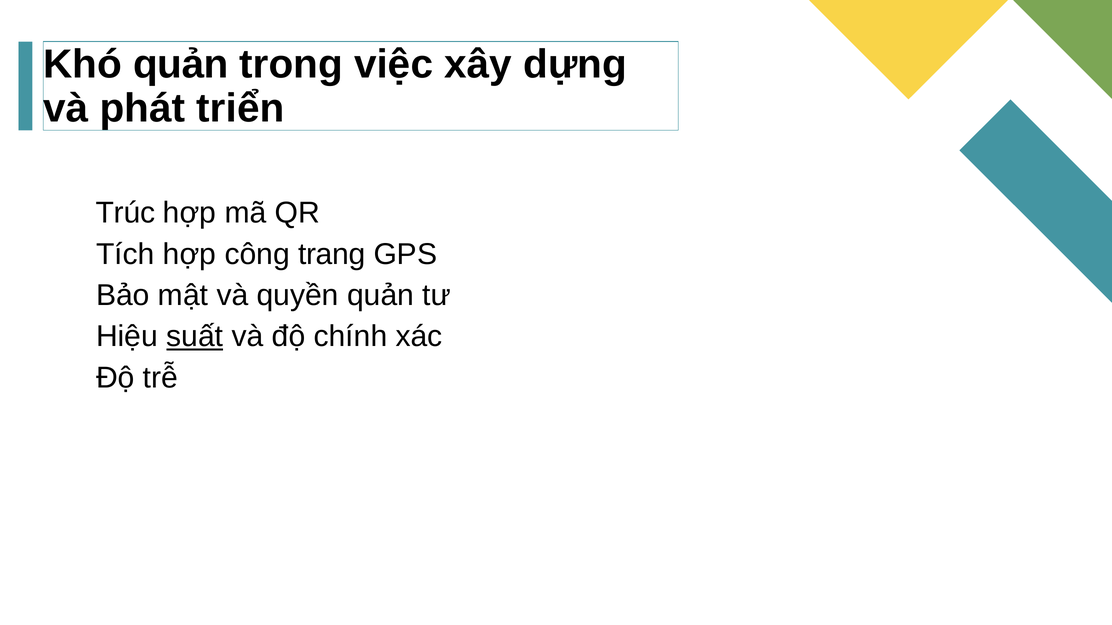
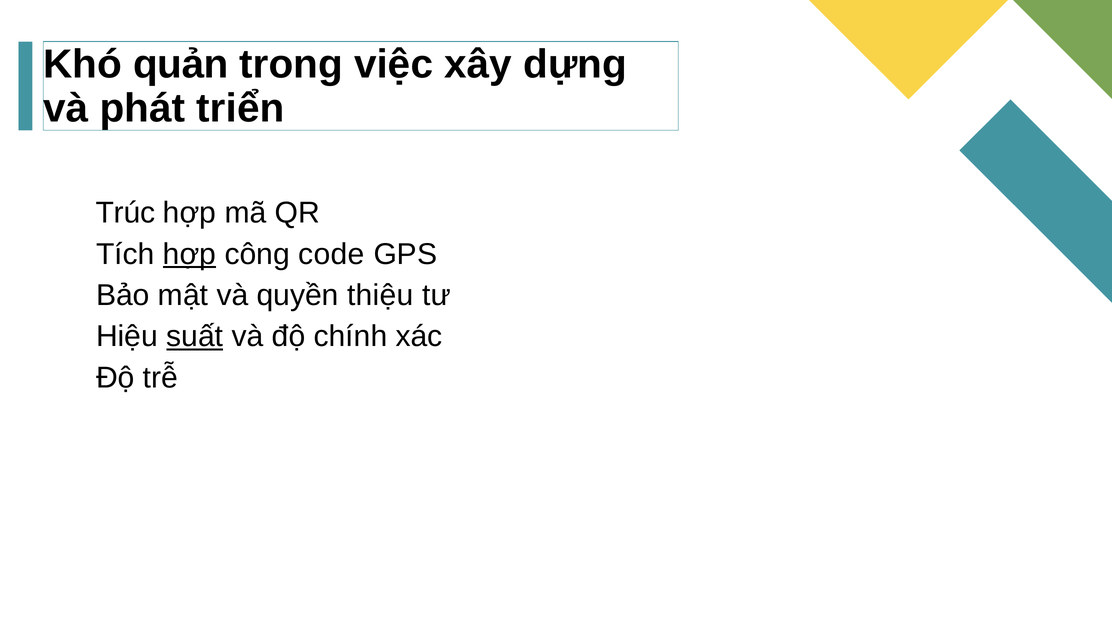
hợp at (190, 254) underline: none -> present
trang: trang -> code
quyền quản: quản -> thiệu
